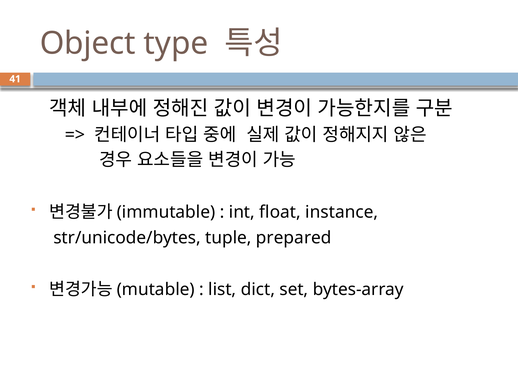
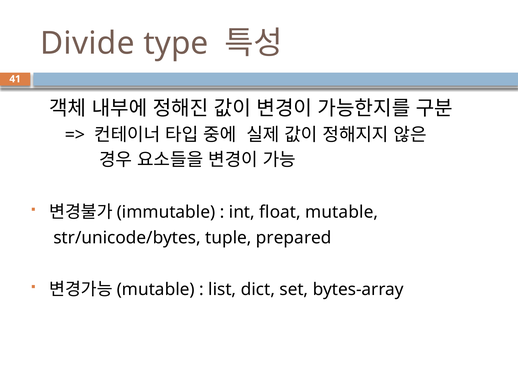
Object: Object -> Divide
float instance: instance -> mutable
